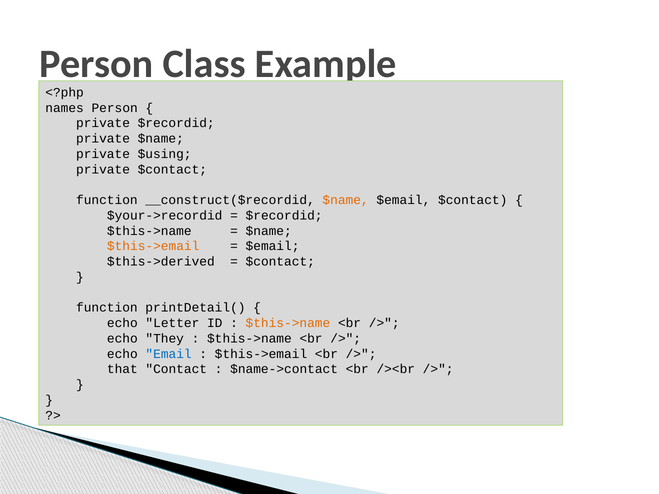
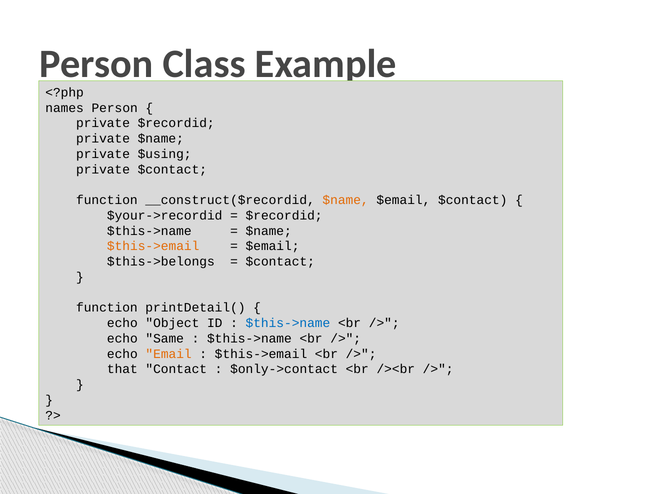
$this->derived: $this->derived -> $this->belongs
Letter: Letter -> Object
$this->name at (288, 323) colour: orange -> blue
They: They -> Same
Email colour: blue -> orange
$name->contact: $name->contact -> $only->contact
